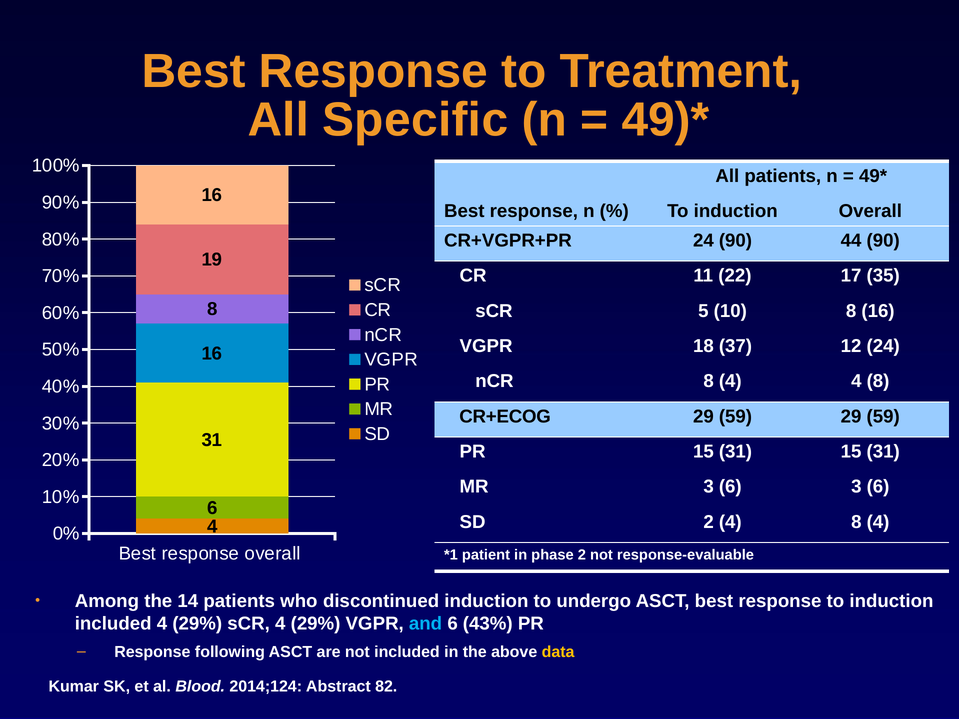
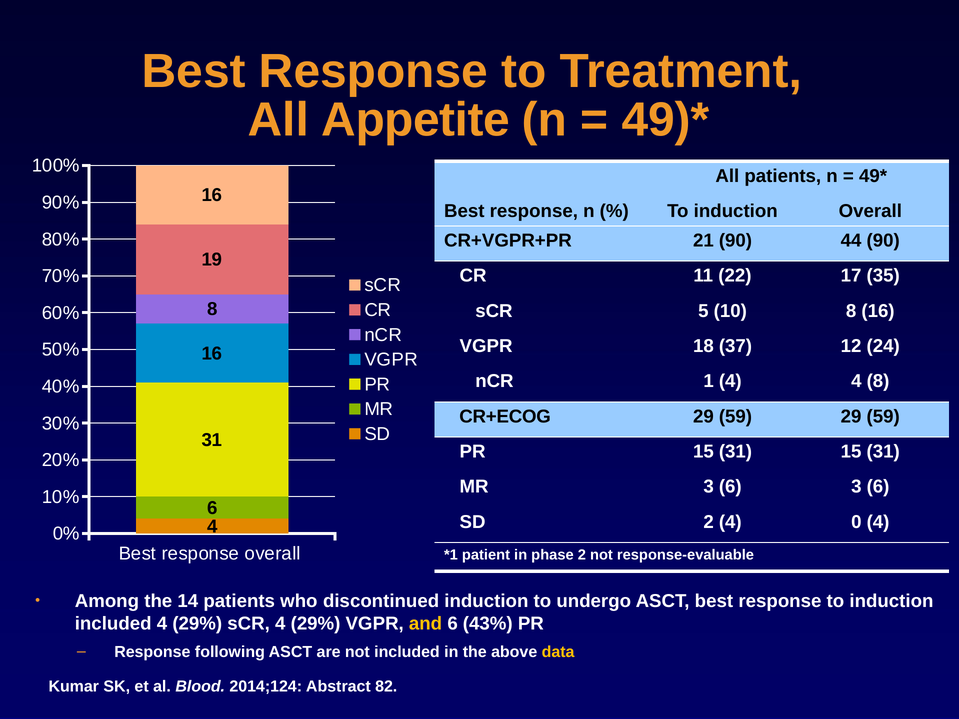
Specific: Specific -> Appetite
CR+VGPR+PR 24: 24 -> 21
nCR 8: 8 -> 1
2 4 8: 8 -> 0
and colour: light blue -> yellow
